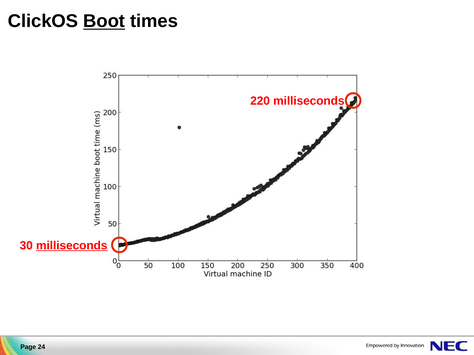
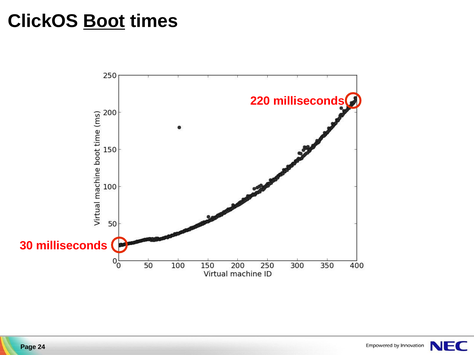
milliseconds at (72, 246) underline: present -> none
